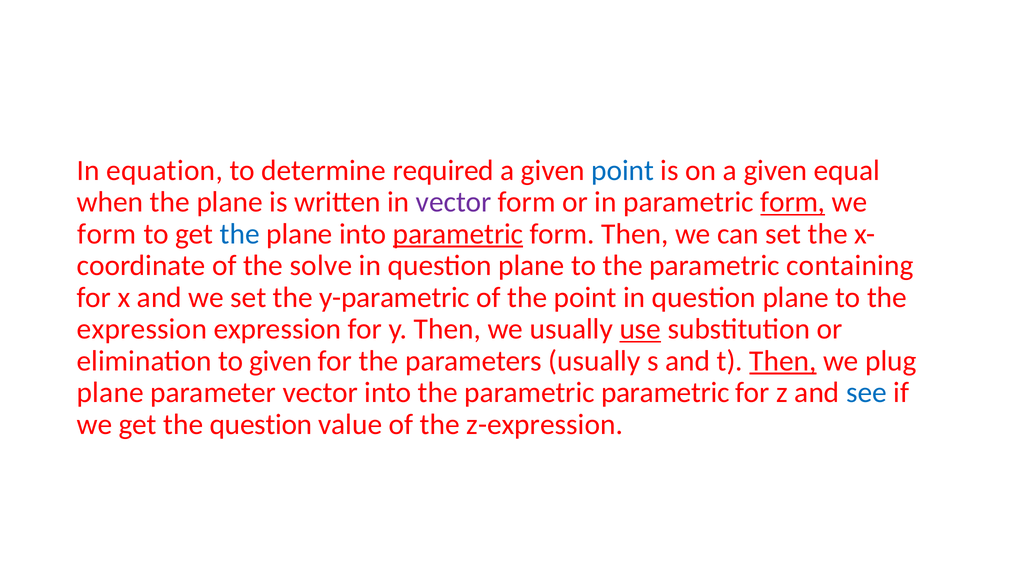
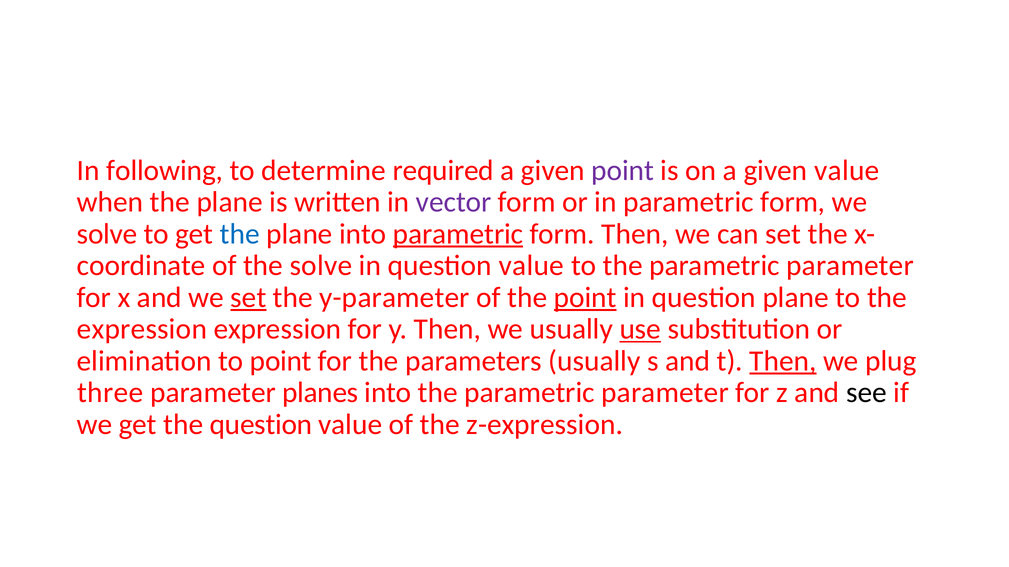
equation: equation -> following
point at (623, 171) colour: blue -> purple
given equal: equal -> value
form at (793, 202) underline: present -> none
form at (107, 234): form -> solve
plane at (531, 266): plane -> value
to the parametric containing: containing -> parameter
set at (248, 298) underline: none -> present
y-parametric: y-parametric -> y-parameter
point at (585, 298) underline: none -> present
to given: given -> point
plane at (110, 393): plane -> three
parameter vector: vector -> planes
into the parametric parametric: parametric -> parameter
see colour: blue -> black
